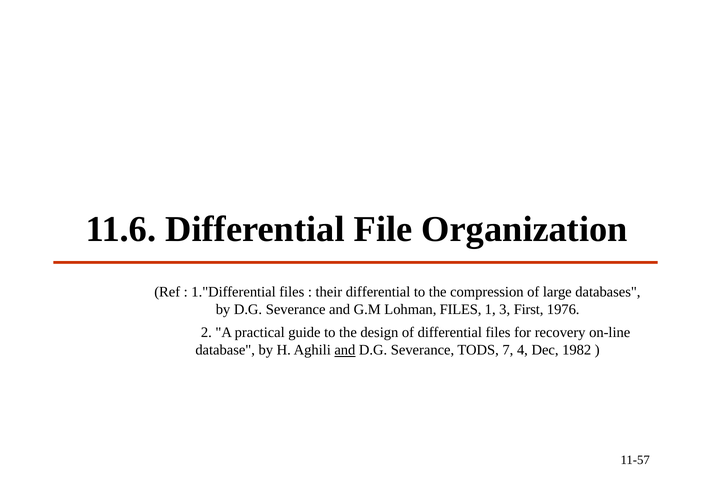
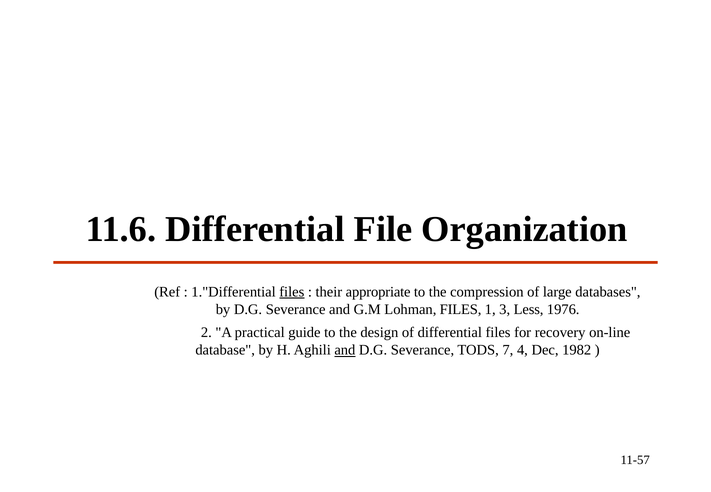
files at (292, 292) underline: none -> present
their differential: differential -> appropriate
First: First -> Less
